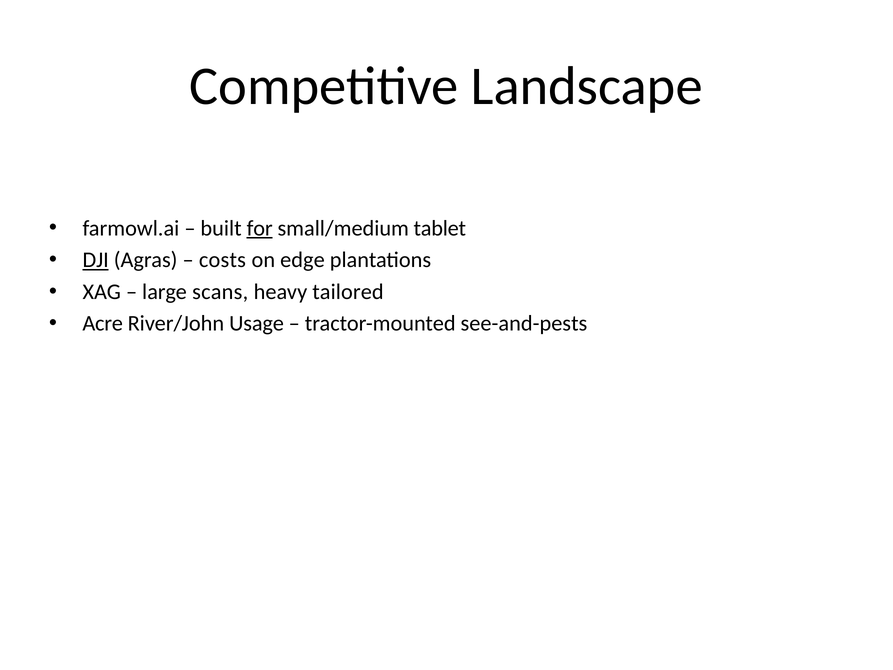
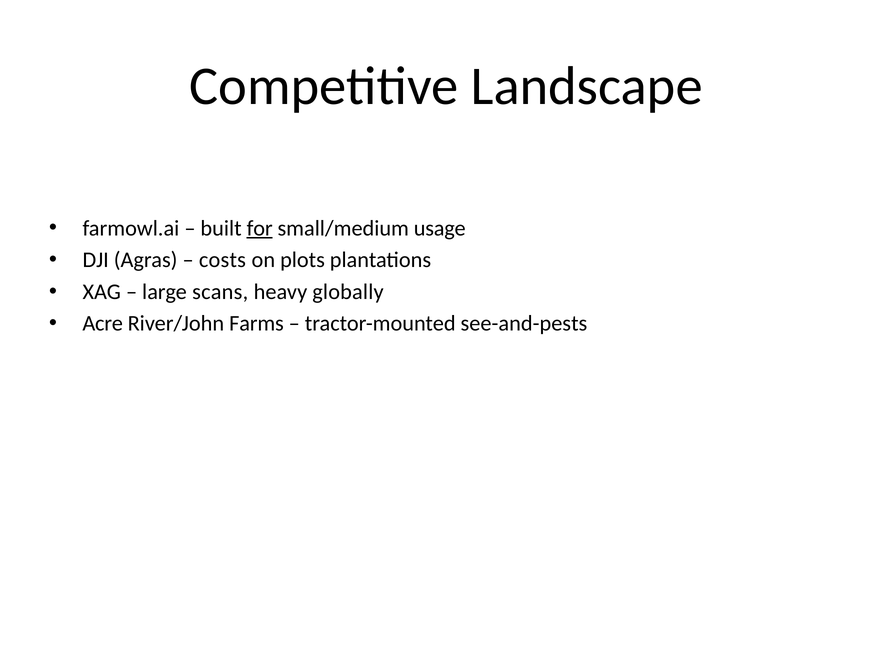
tablet: tablet -> usage
DJI underline: present -> none
edge: edge -> plots
tailored: tailored -> globally
Usage: Usage -> Farms
